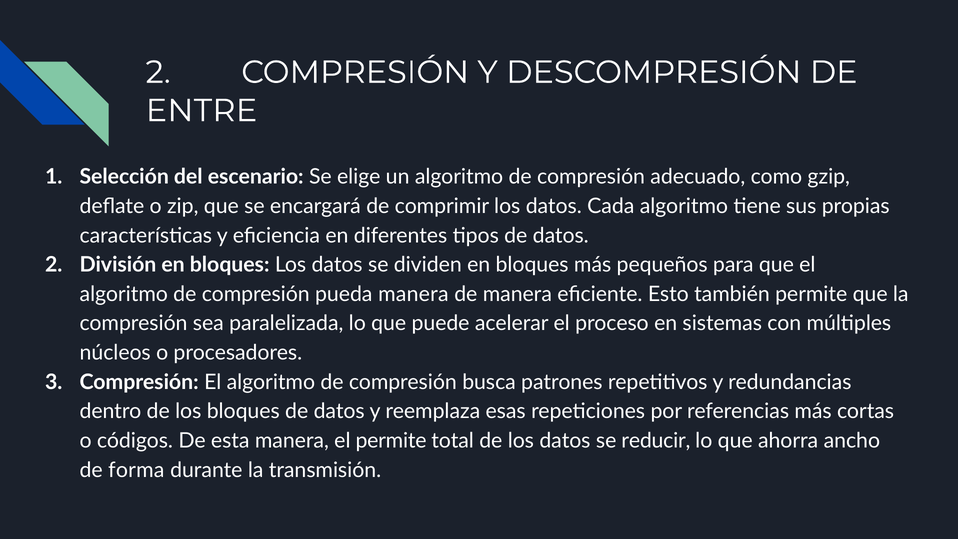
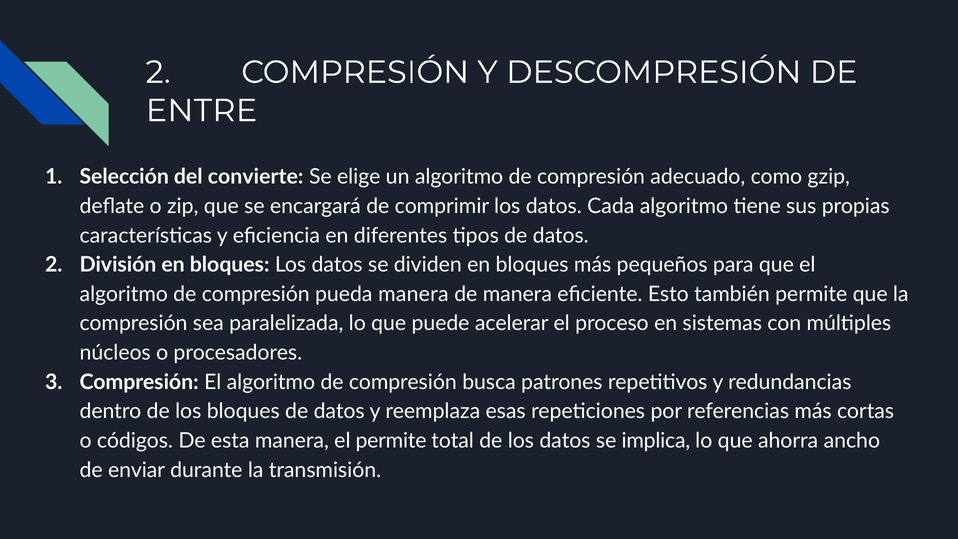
escenario: escenario -> convierte
reducir: reducir -> implica
forma: forma -> enviar
